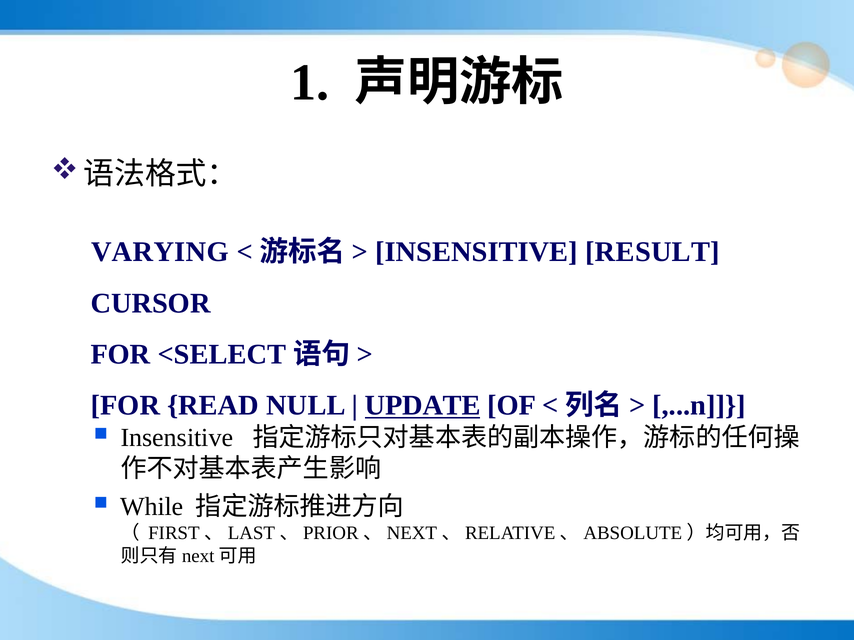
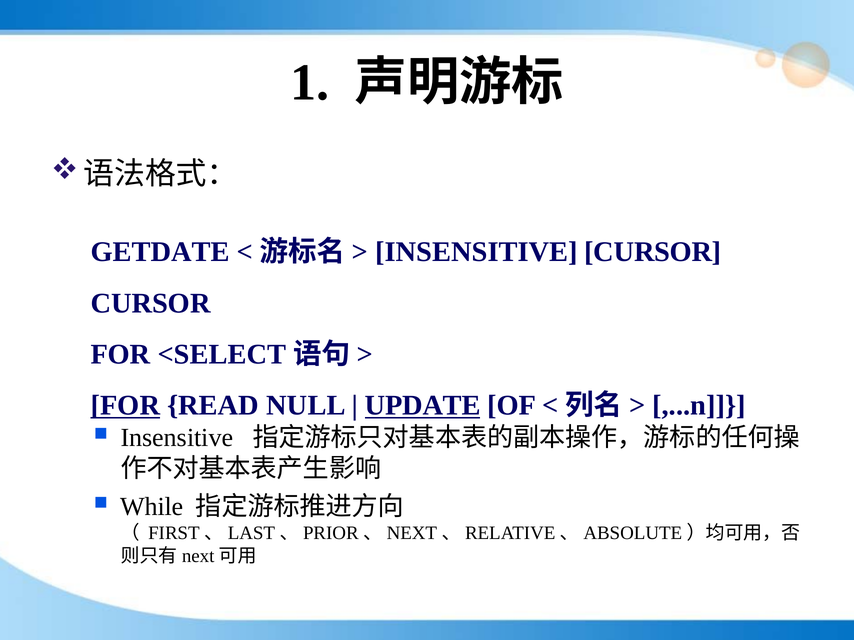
VARYING: VARYING -> GETDATE
INSENSITIVE RESULT: RESULT -> CURSOR
FOR at (125, 406) underline: none -> present
